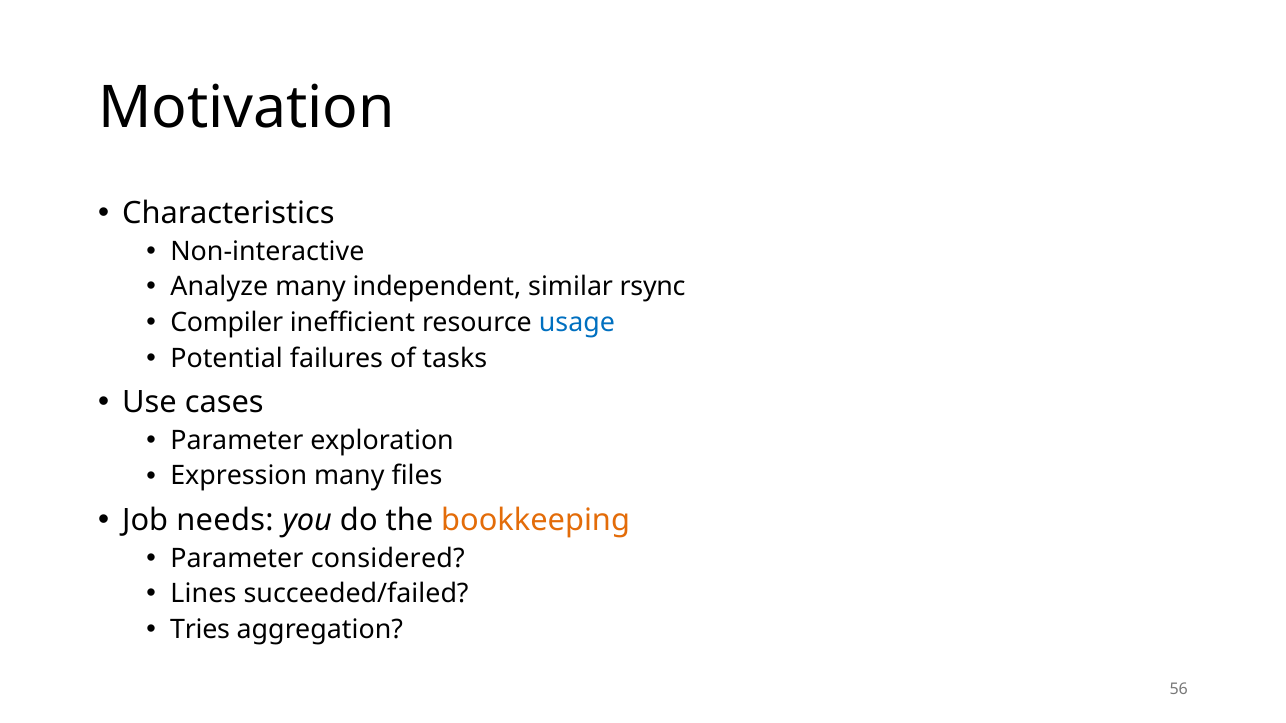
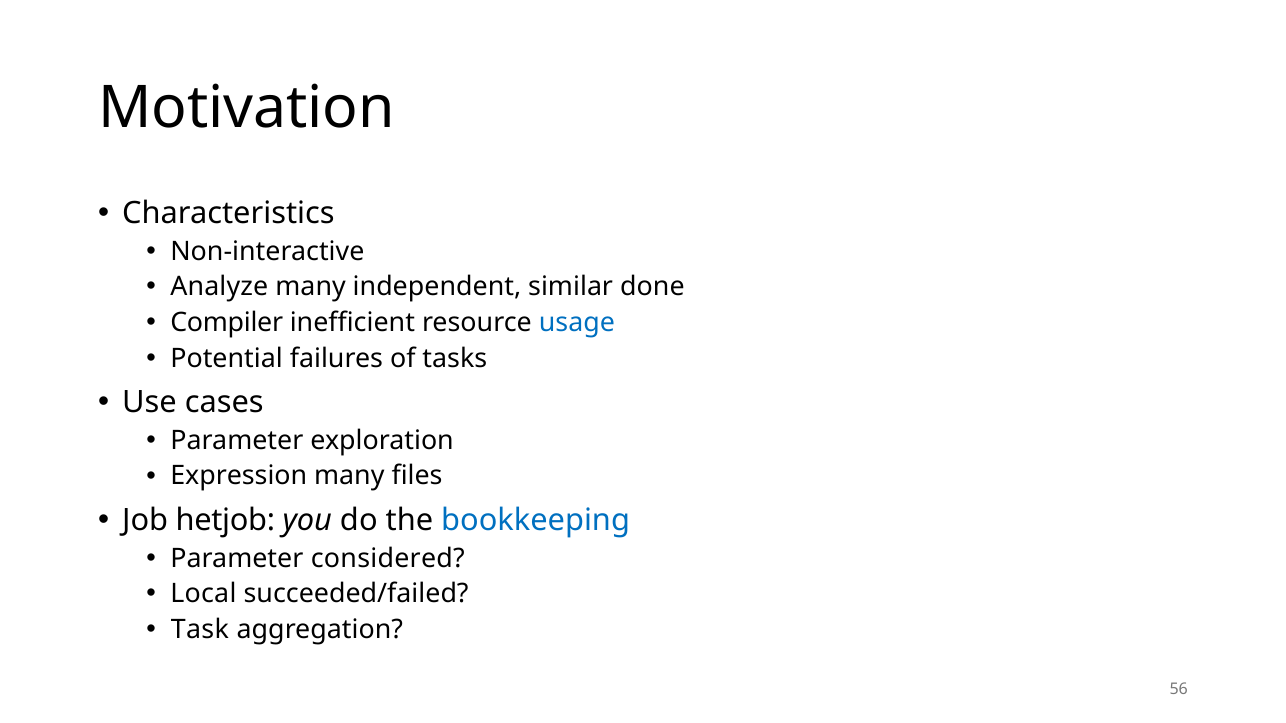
rsync: rsync -> done
needs: needs -> hetjob
bookkeeping colour: orange -> blue
Lines: Lines -> Local
Tries: Tries -> Task
